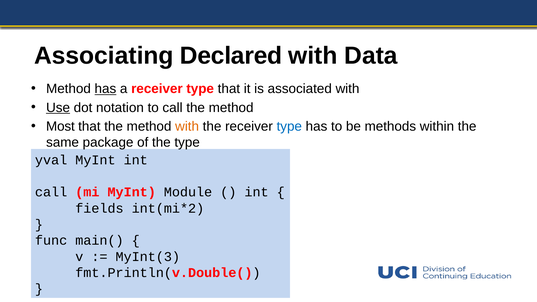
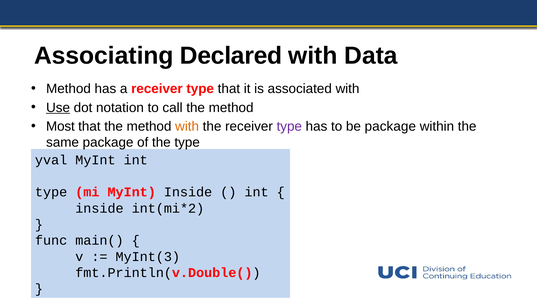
has at (105, 89) underline: present -> none
type at (289, 126) colour: blue -> purple
be methods: methods -> package
call at (51, 192): call -> type
MyInt Module: Module -> Inside
fields at (99, 208): fields -> inside
